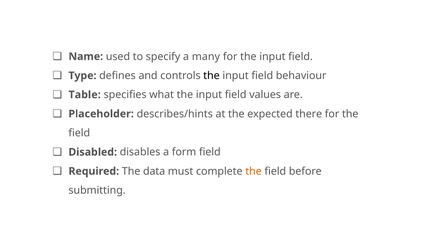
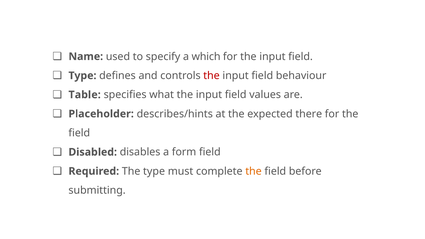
many: many -> which
the at (212, 76) colour: black -> red
The data: data -> type
